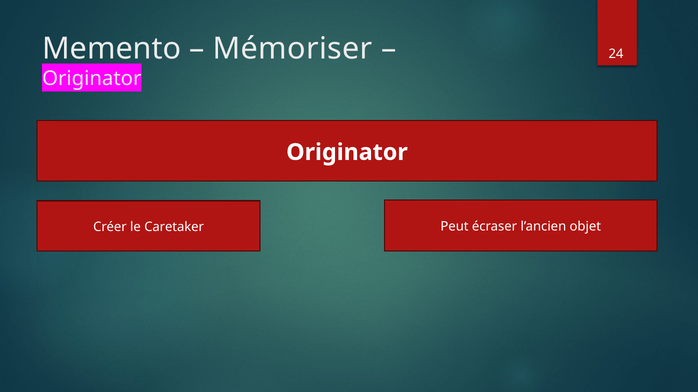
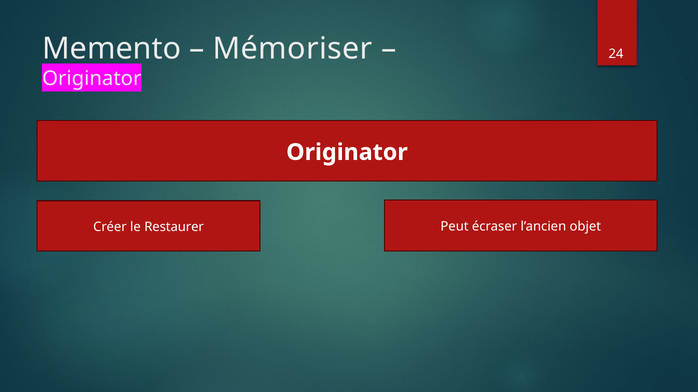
Caretaker: Caretaker -> Restaurer
